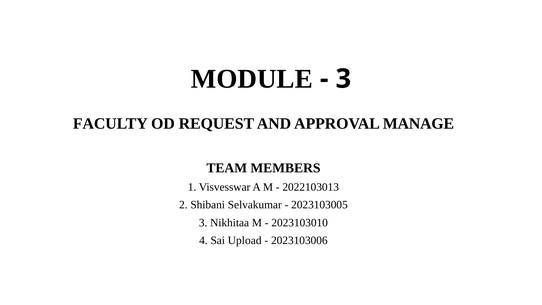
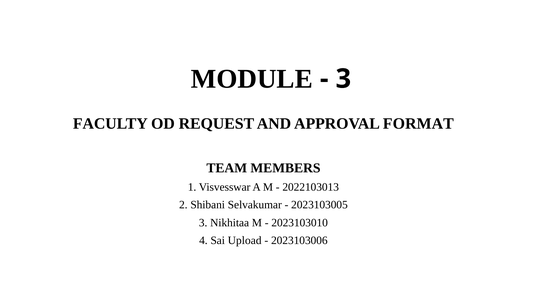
MANAGE: MANAGE -> FORMAT
